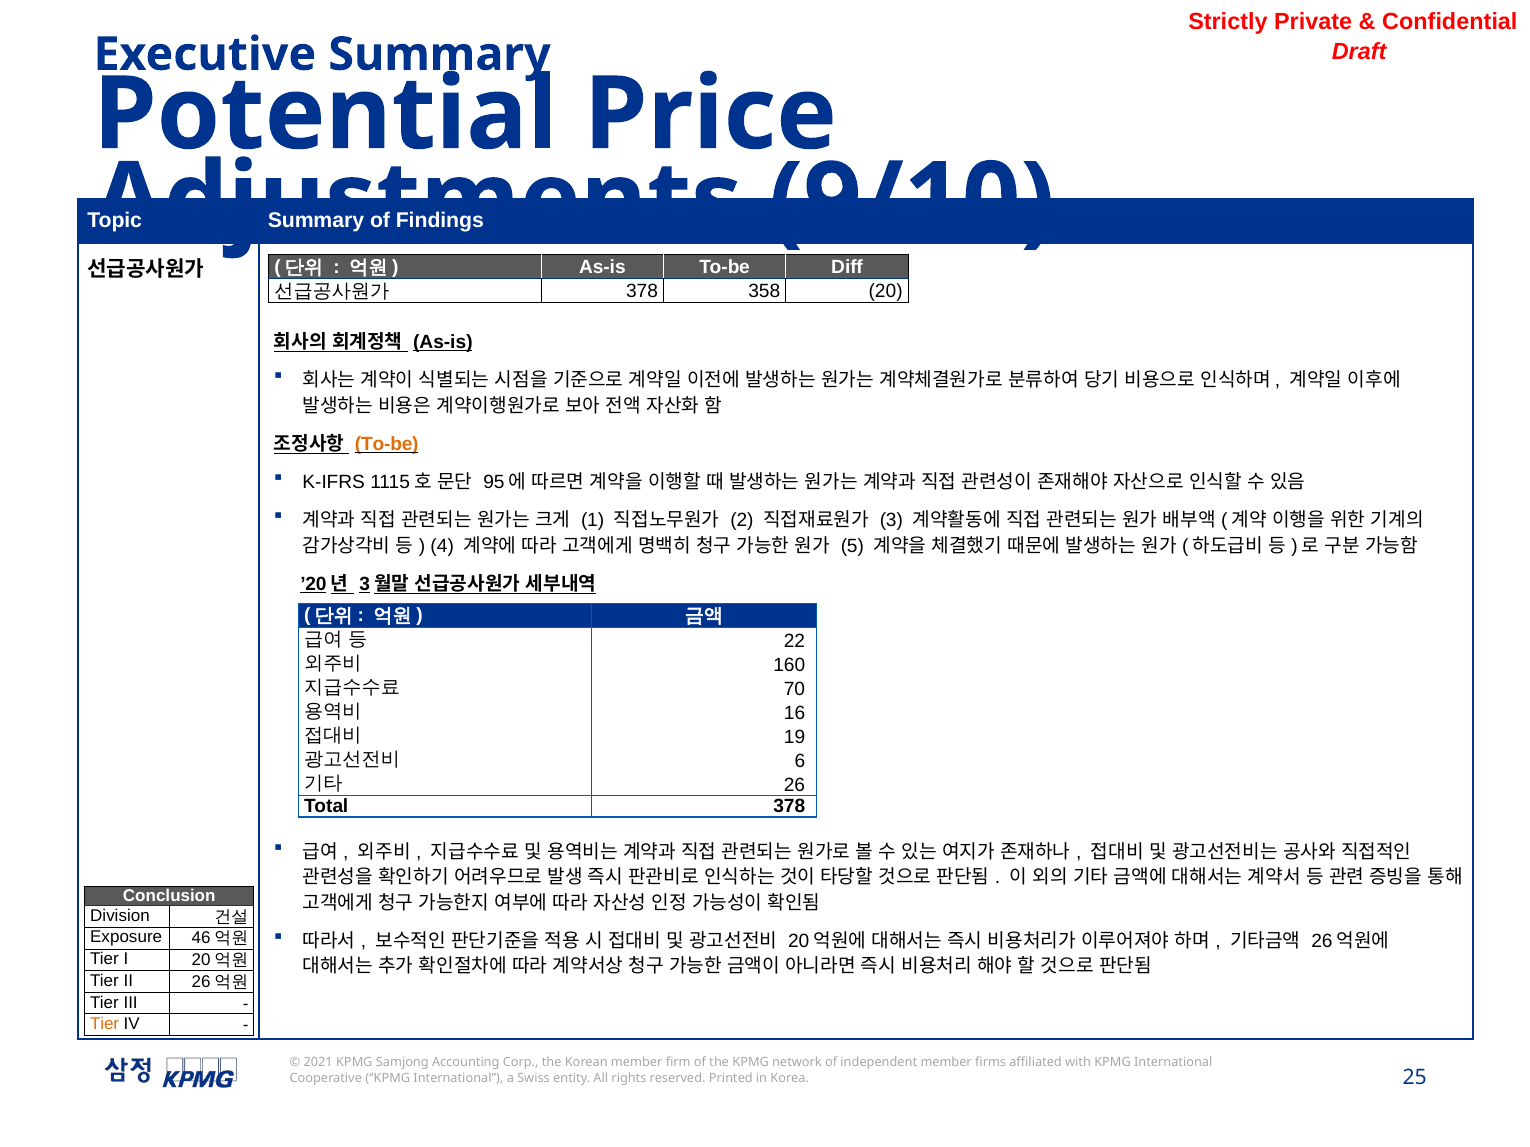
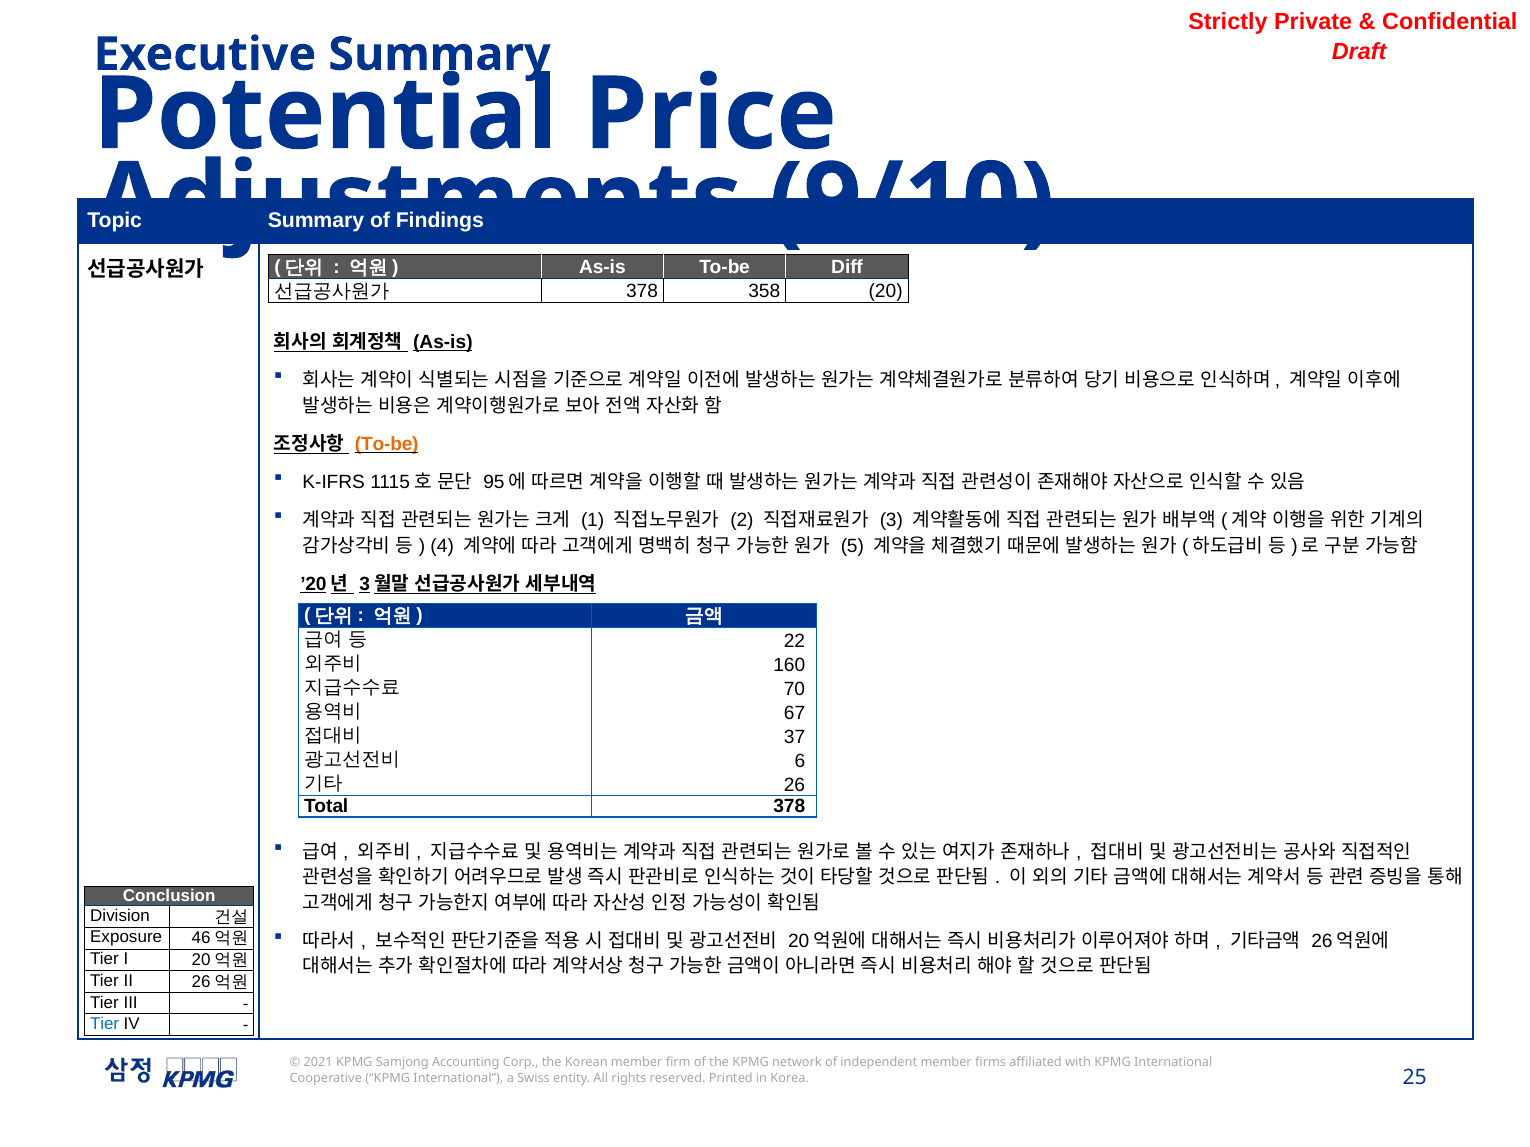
16: 16 -> 67
19: 19 -> 37
Tier at (105, 1024) colour: orange -> blue
